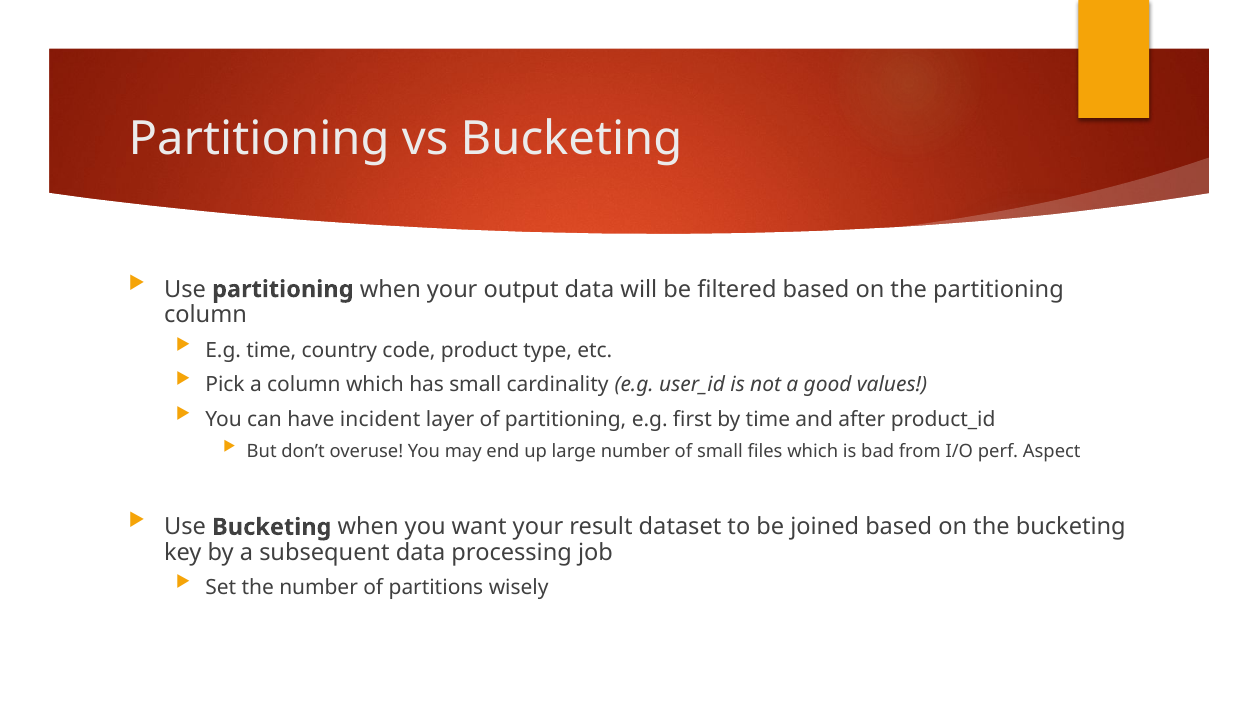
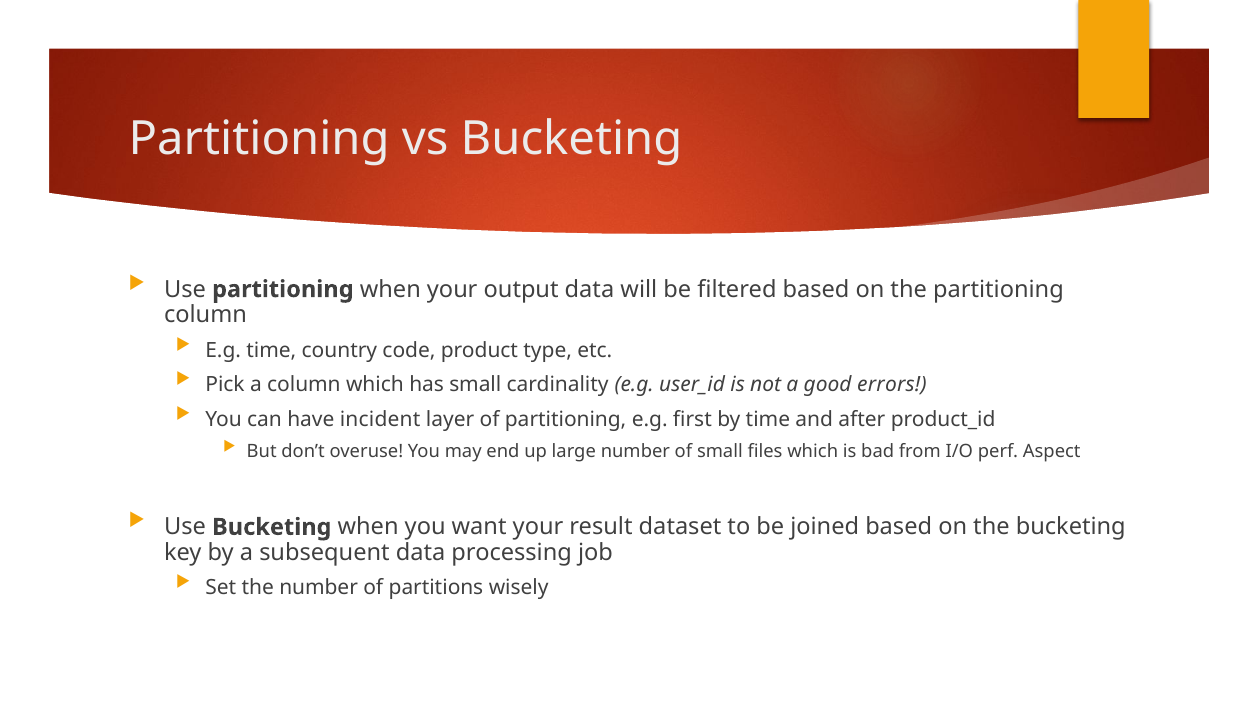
values: values -> errors
